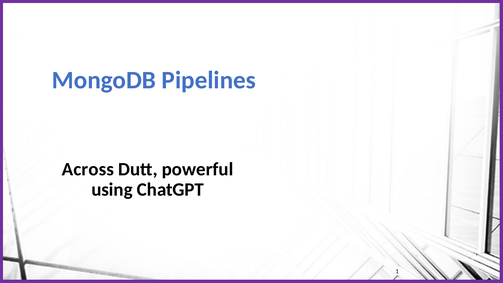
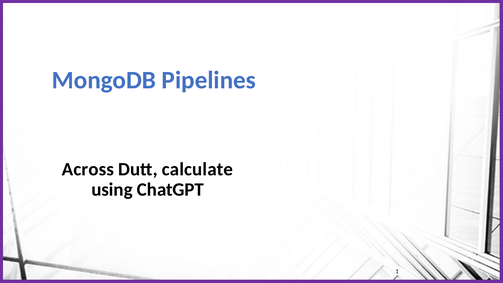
powerful: powerful -> calculate
